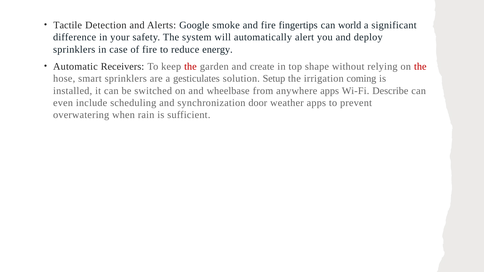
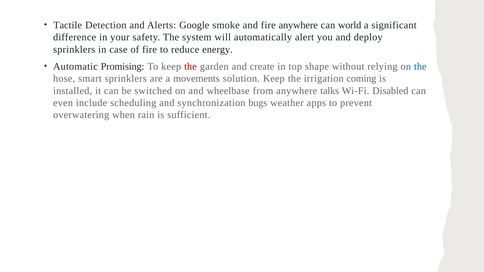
fire fingertips: fingertips -> anywhere
Receivers: Receivers -> Promising
the at (420, 67) colour: red -> blue
gesticulates: gesticulates -> movements
solution Setup: Setup -> Keep
anywhere apps: apps -> talks
Describe: Describe -> Disabled
door: door -> bugs
